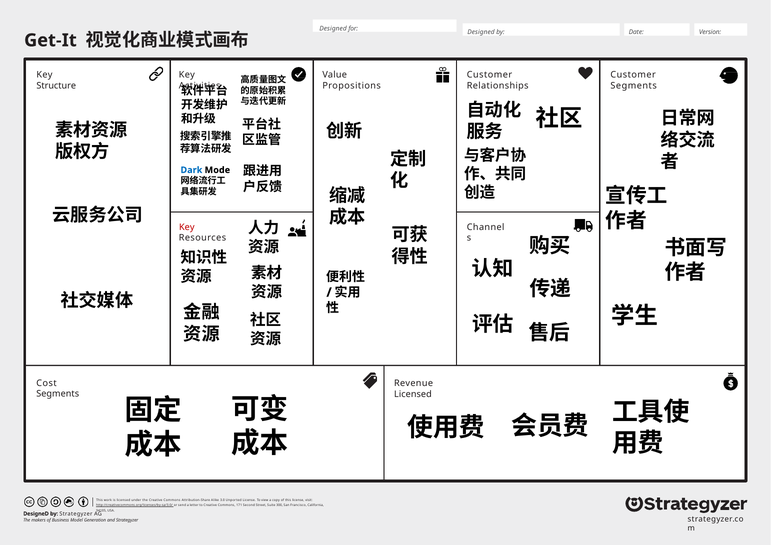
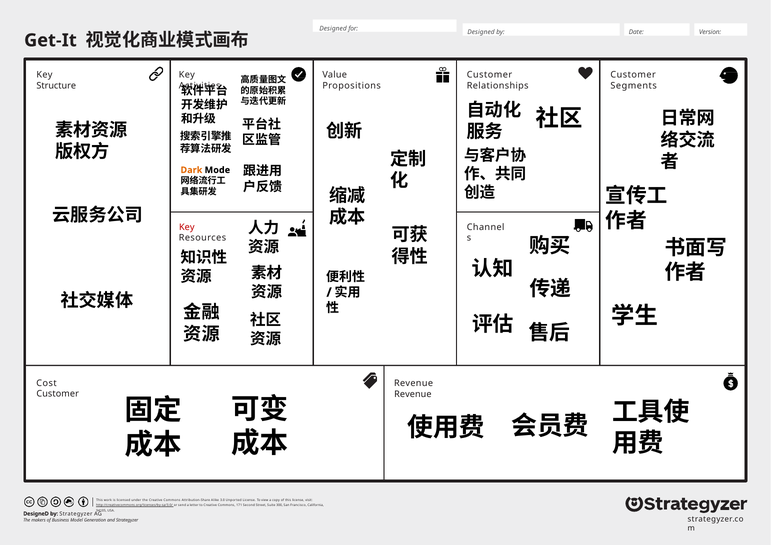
Dark colour: blue -> orange
Segments at (58, 394): Segments -> Customer
Licensed at (413, 394): Licensed -> Revenue
